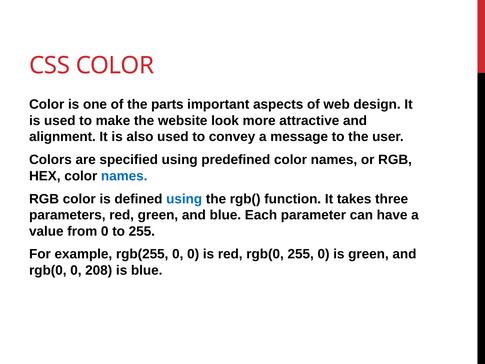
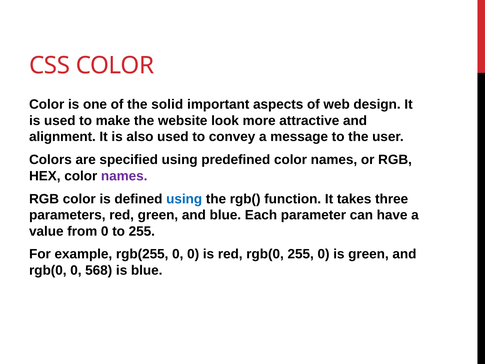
parts: parts -> solid
names at (124, 176) colour: blue -> purple
208: 208 -> 568
